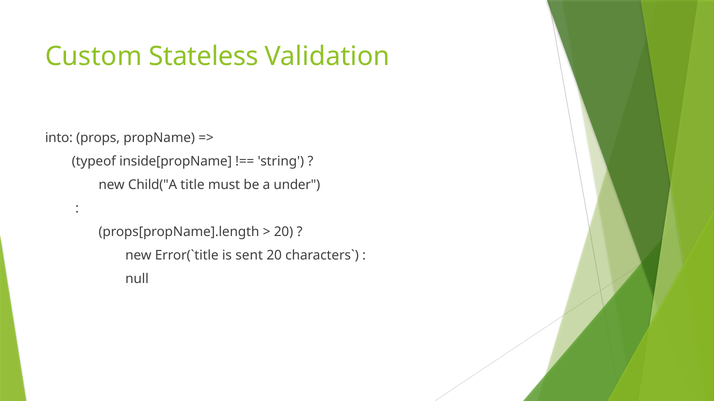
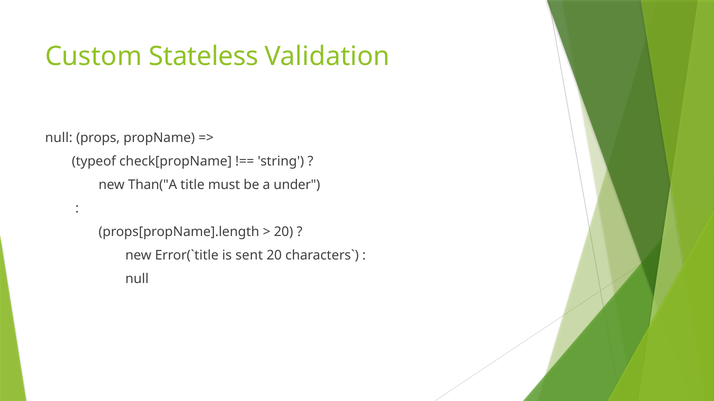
into at (59, 138): into -> null
inside[propName: inside[propName -> check[propName
Child("A: Child("A -> Than("A
